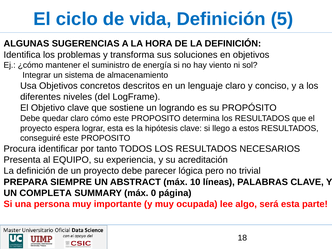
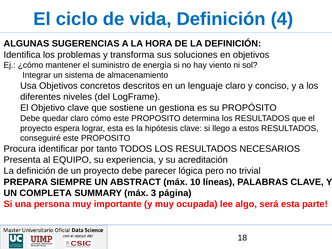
5: 5 -> 4
logrando: logrando -> gestiona
0: 0 -> 3
